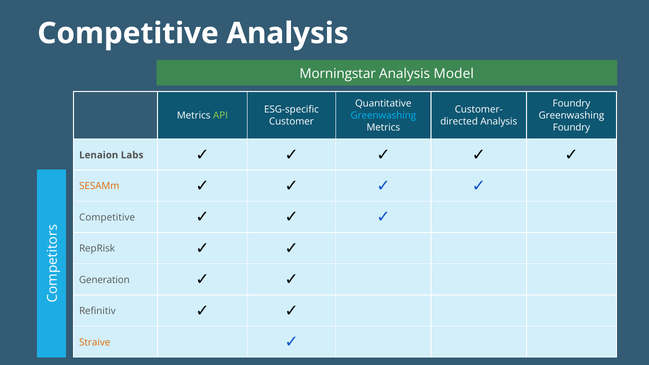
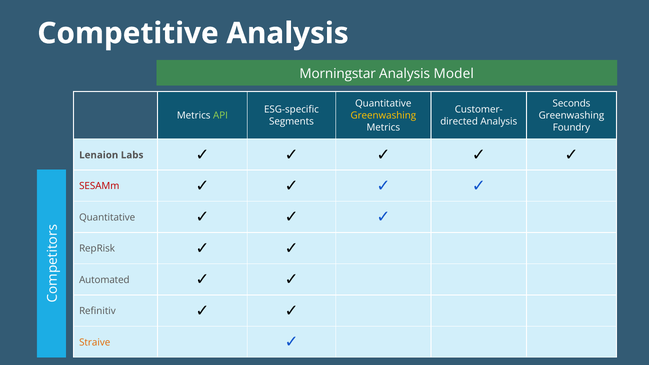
Foundry at (571, 104): Foundry -> Seconds
Greenwashing at (383, 116) colour: light blue -> yellow
Customer: Customer -> Segments
SESAMm colour: orange -> red
Competitive at (107, 218): Competitive -> Quantitative
Generation: Generation -> Automated
